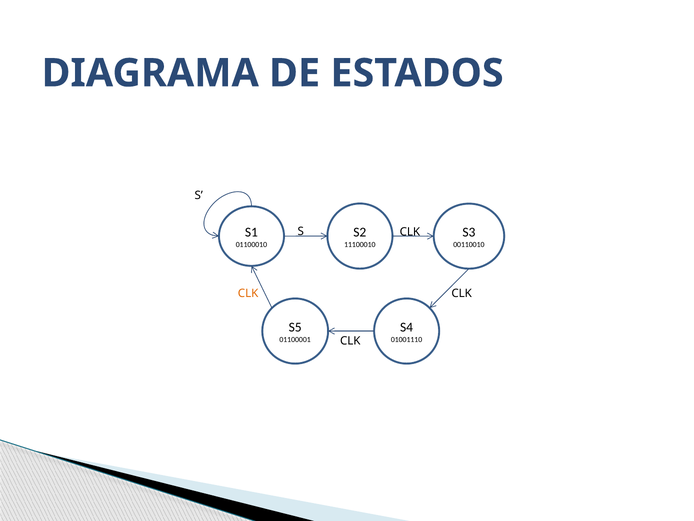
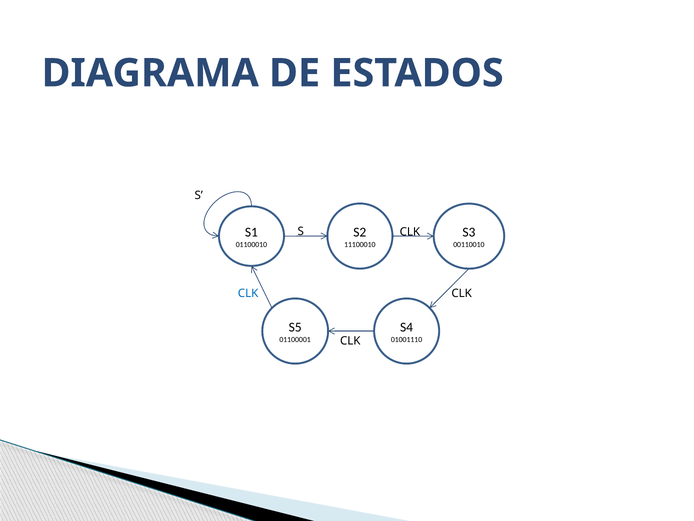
CLK at (248, 293) colour: orange -> blue
